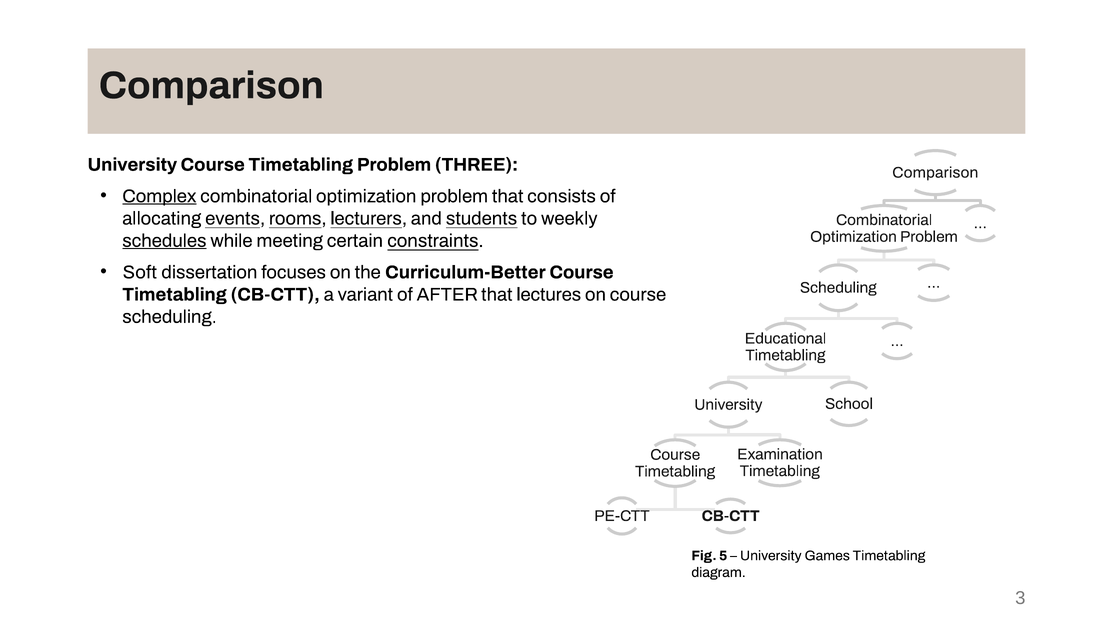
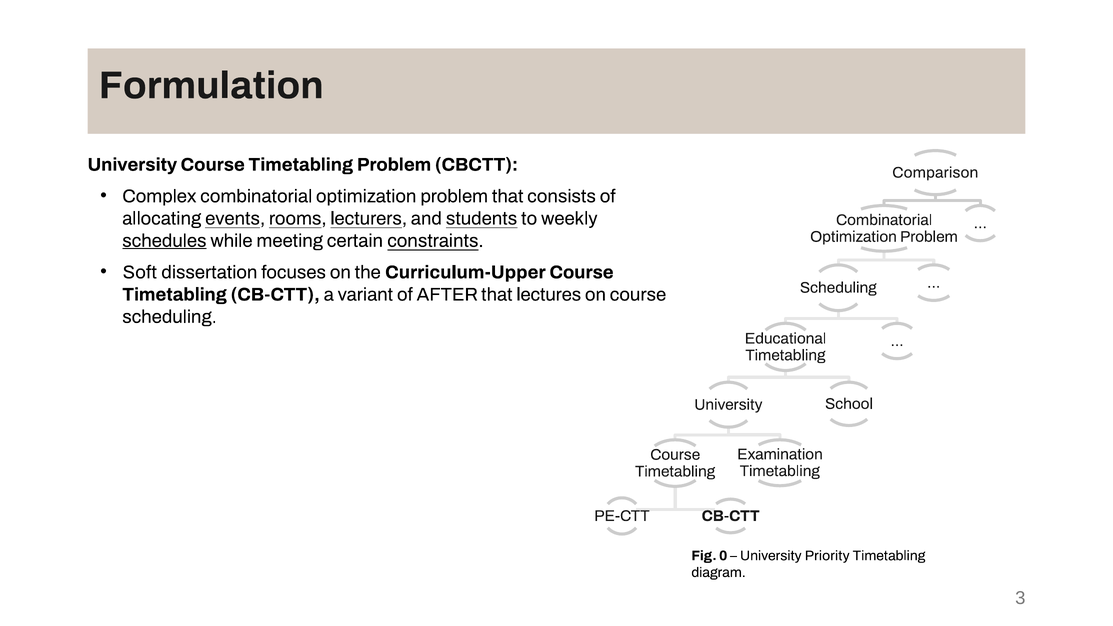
Comparison at (211, 85): Comparison -> Formulation
THREE: THREE -> CBCTT
Complex underline: present -> none
Curriculum-Better: Curriculum-Better -> Curriculum-Upper
5: 5 -> 0
Games: Games -> Priority
